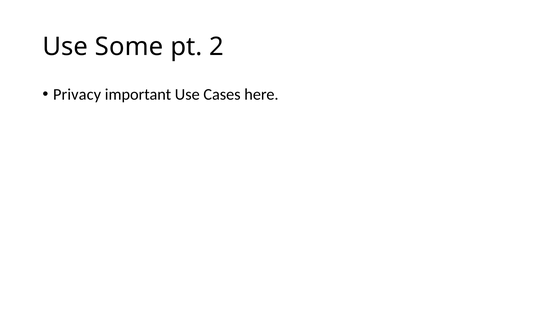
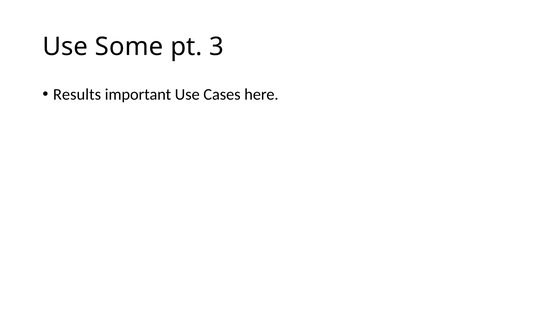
2: 2 -> 3
Privacy: Privacy -> Results
